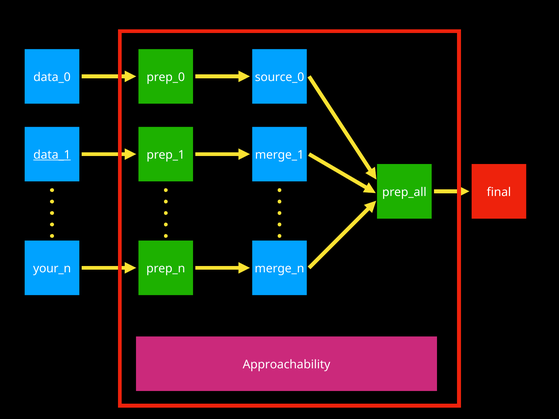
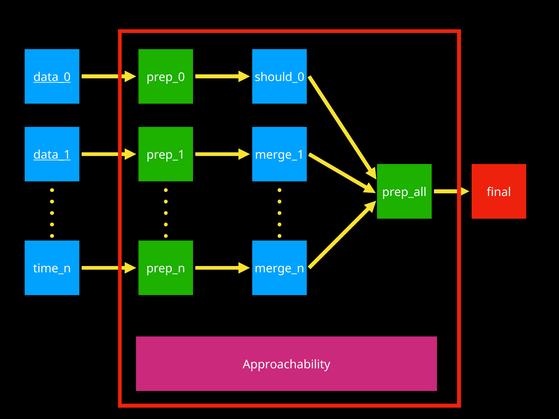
data_0 underline: none -> present
source_0: source_0 -> should_0
your_n: your_n -> time_n
